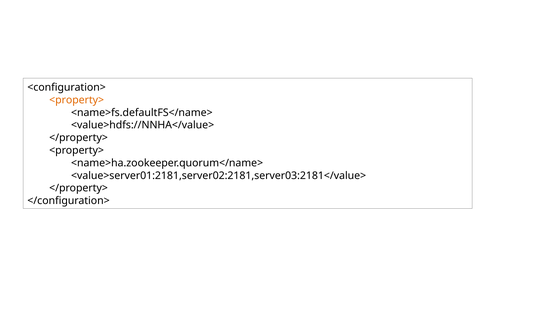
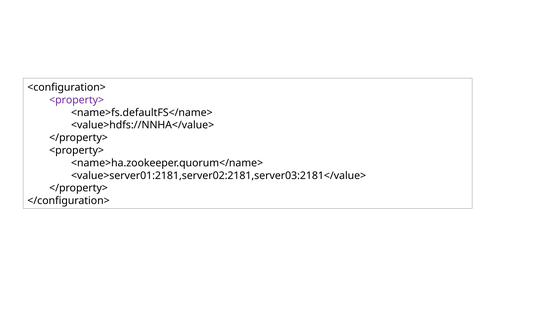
<property> at (77, 100) colour: orange -> purple
